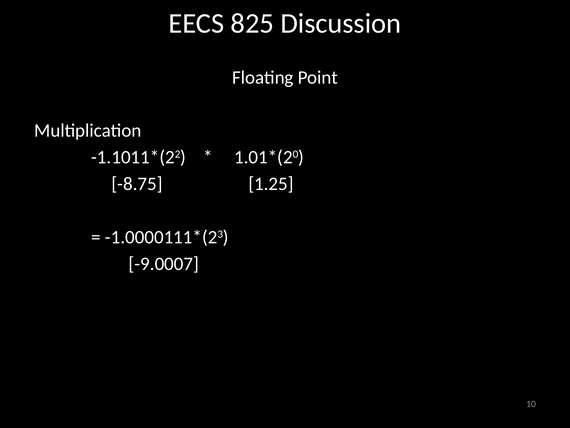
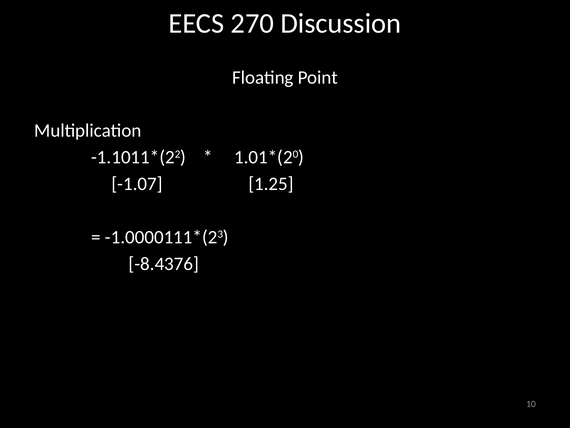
825: 825 -> 270
-8.75: -8.75 -> -1.07
-9.0007: -9.0007 -> -8.4376
